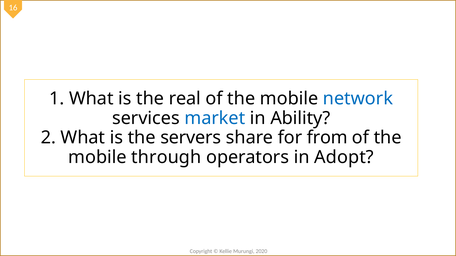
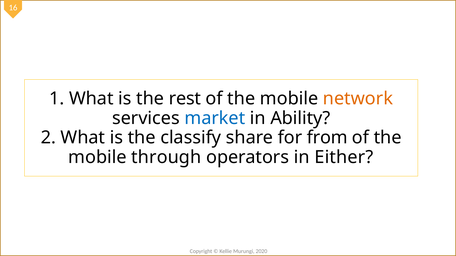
real: real -> rest
network colour: blue -> orange
servers: servers -> classify
Adopt: Adopt -> Either
